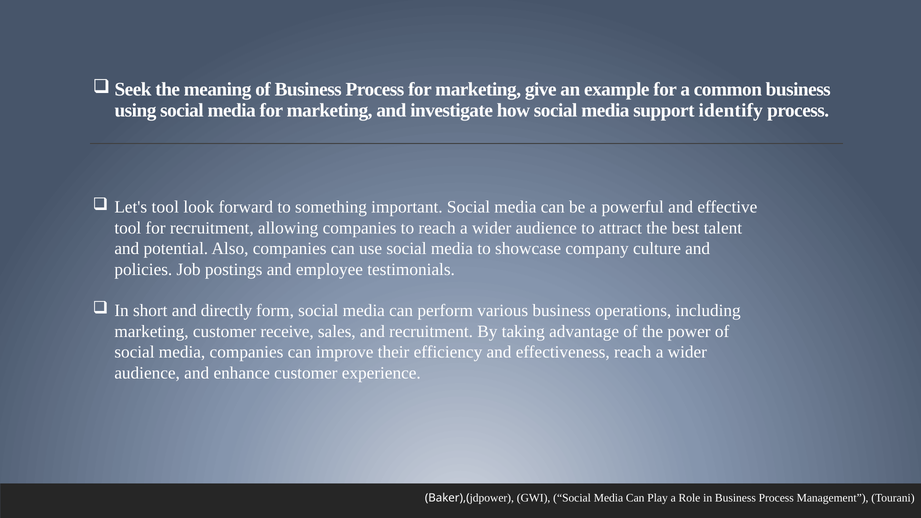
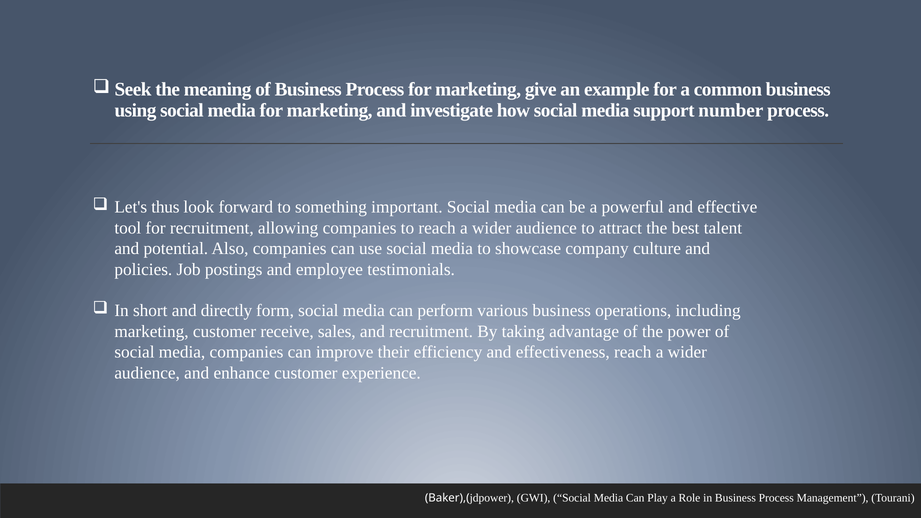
identify: identify -> number
Let's tool: tool -> thus
